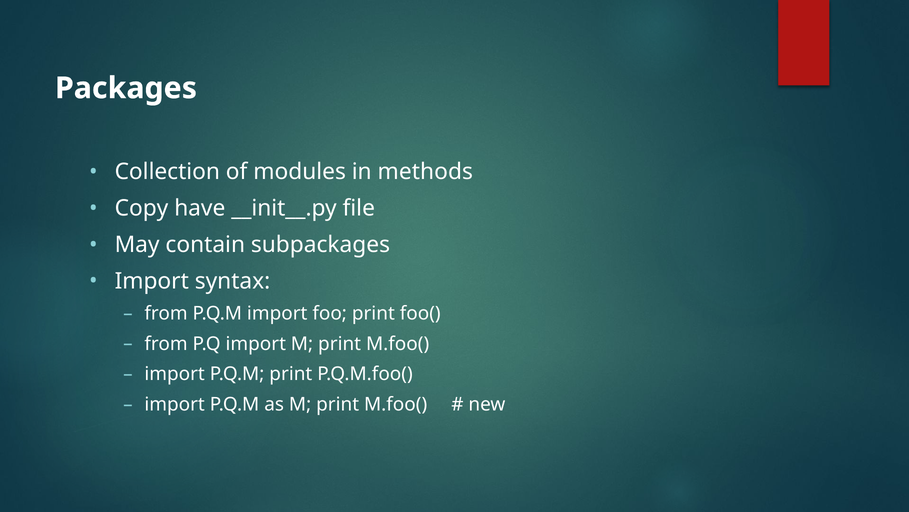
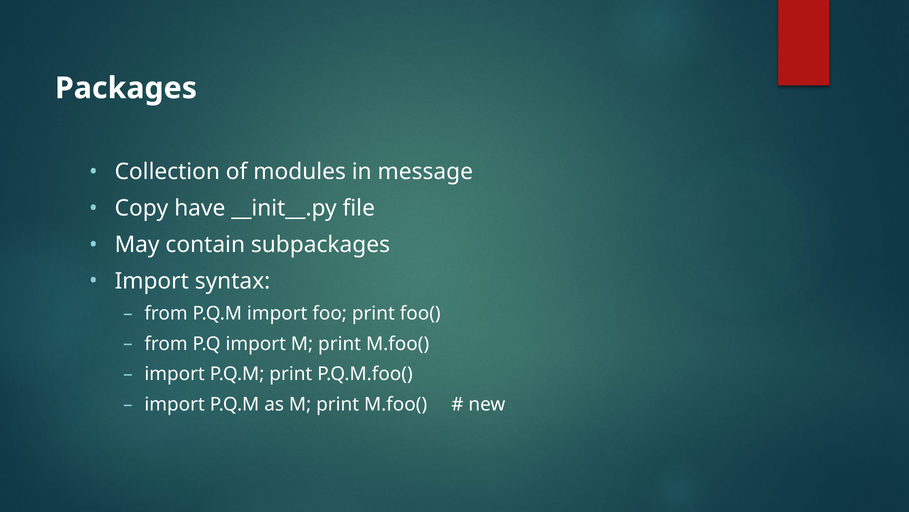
methods: methods -> message
